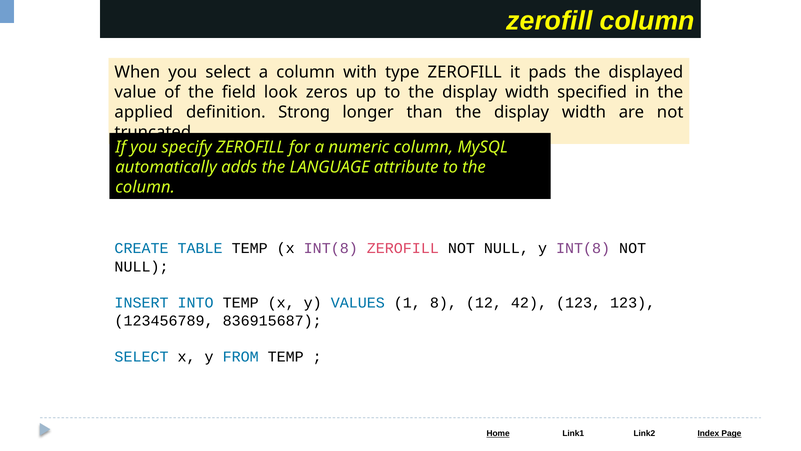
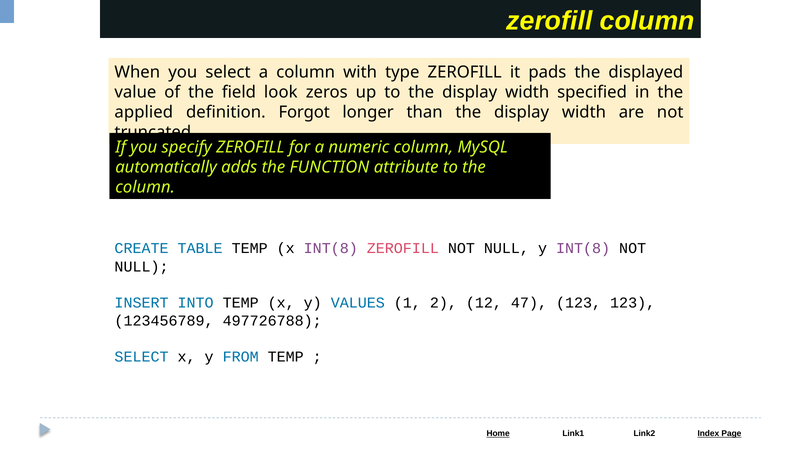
Strong: Strong -> Forgot
LANGUAGE: LANGUAGE -> FUNCTION
8: 8 -> 2
42: 42 -> 47
836915687: 836915687 -> 497726788
